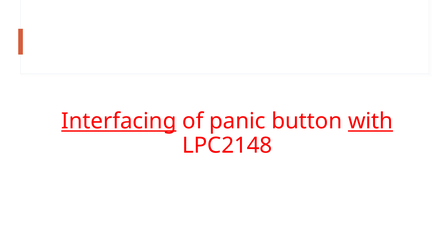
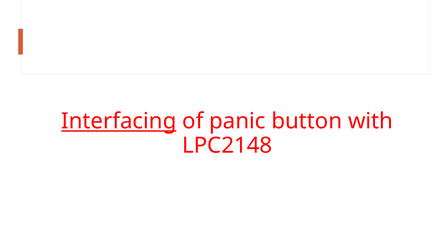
with underline: present -> none
